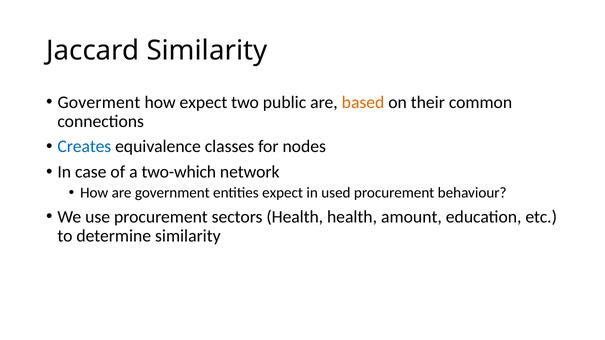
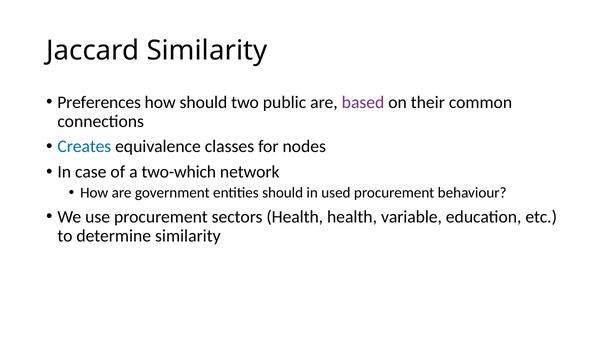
Goverment: Goverment -> Preferences
how expect: expect -> should
based colour: orange -> purple
entities expect: expect -> should
amount: amount -> variable
